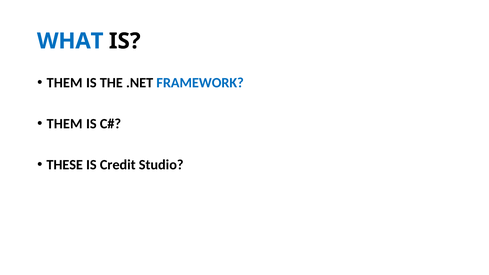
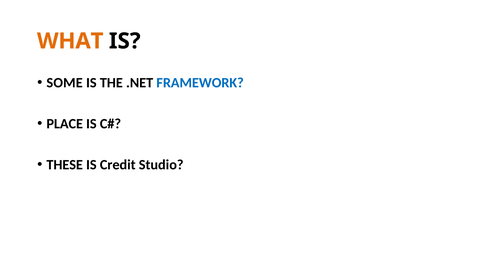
WHAT colour: blue -> orange
THEM at (65, 83): THEM -> SOME
THEM at (65, 124): THEM -> PLACE
